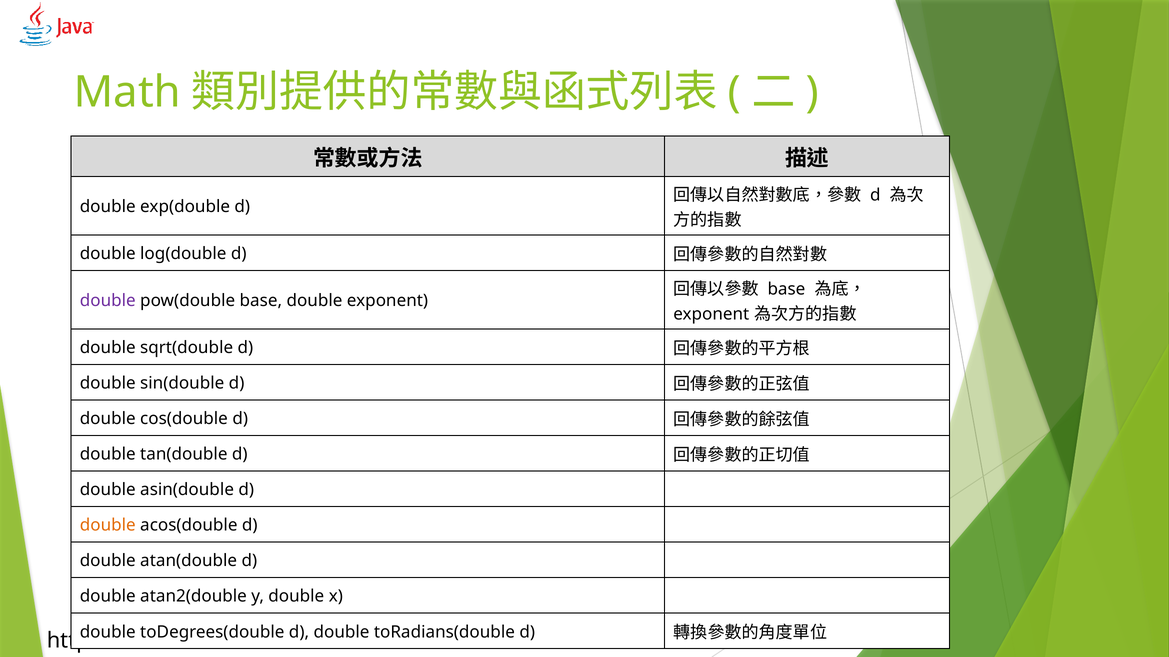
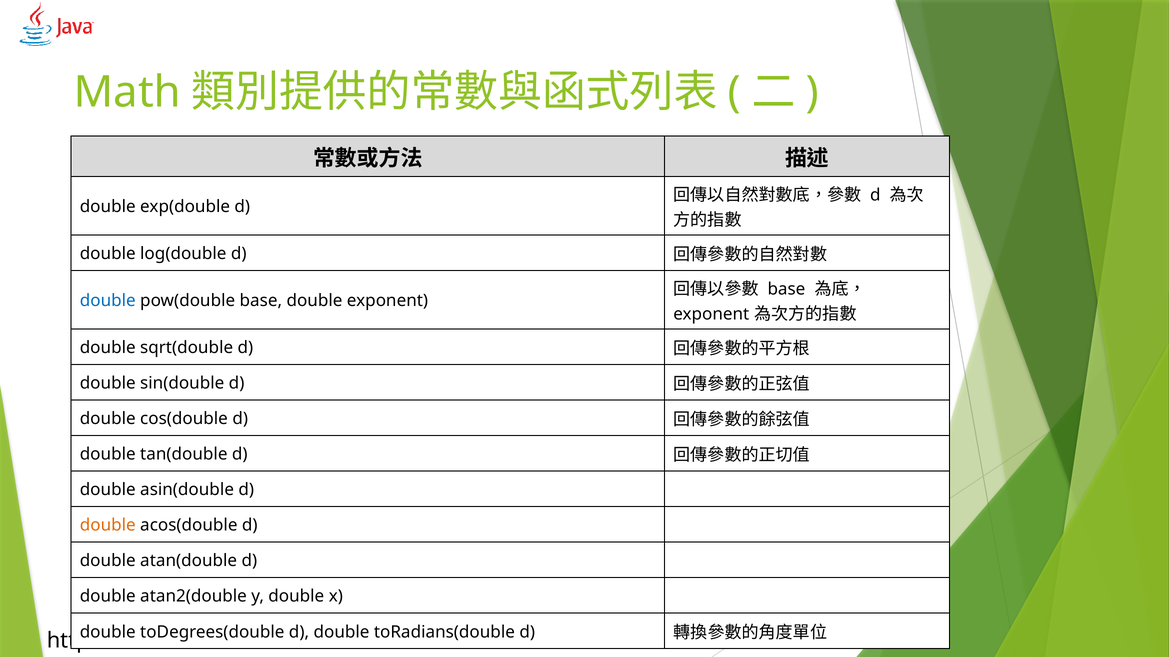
double at (108, 301) colour: purple -> blue
